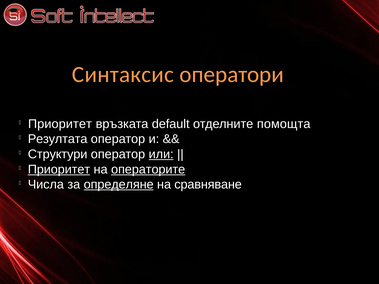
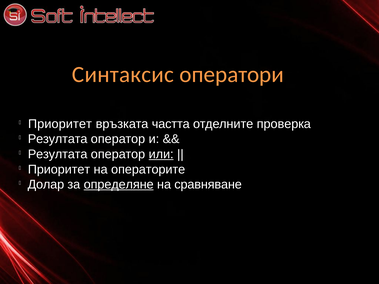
default: default -> частта
помощта: помощта -> проверка
Структури at (58, 154): Структури -> Резултата
Приоритет at (59, 169) underline: present -> none
операторите underline: present -> none
Числа: Числа -> Долар
